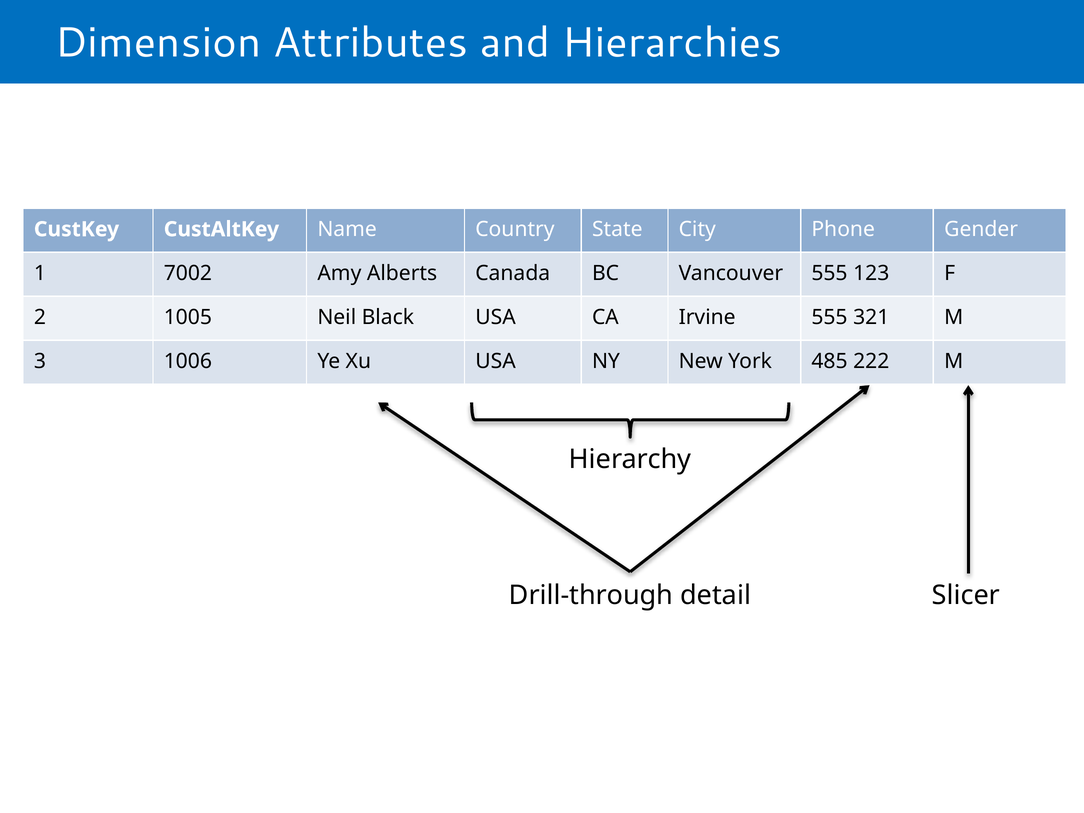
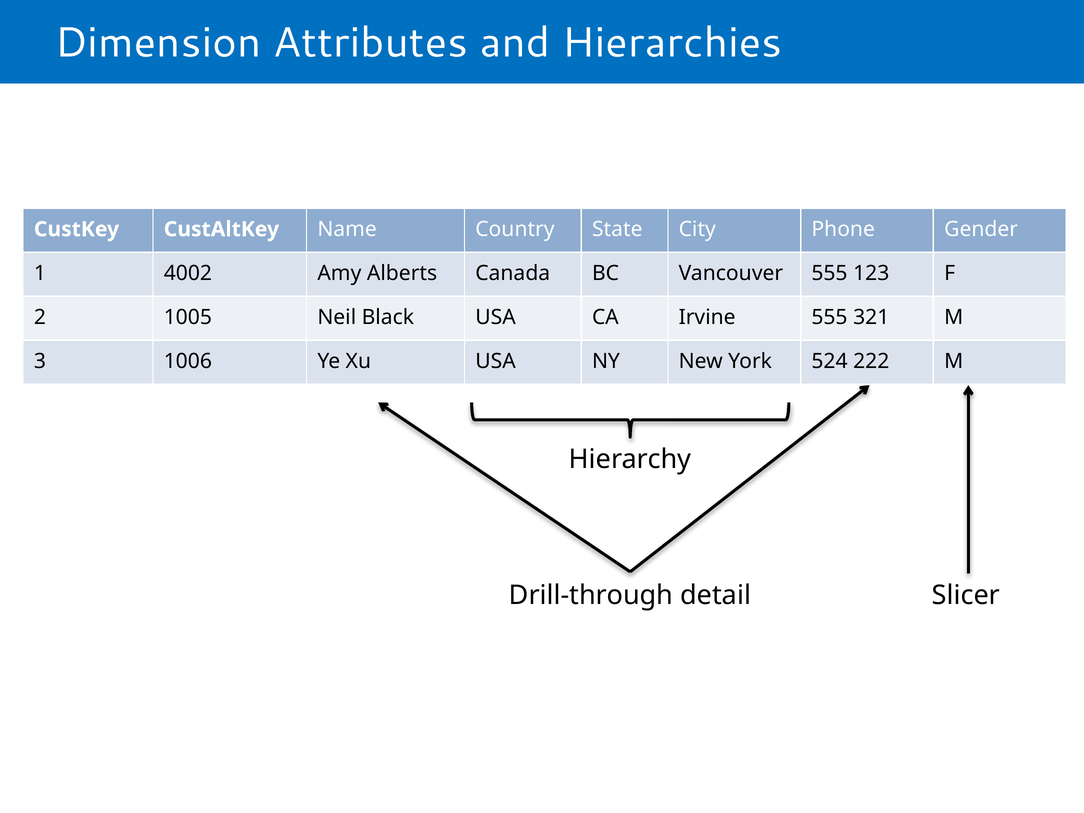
7002: 7002 -> 4002
485: 485 -> 524
